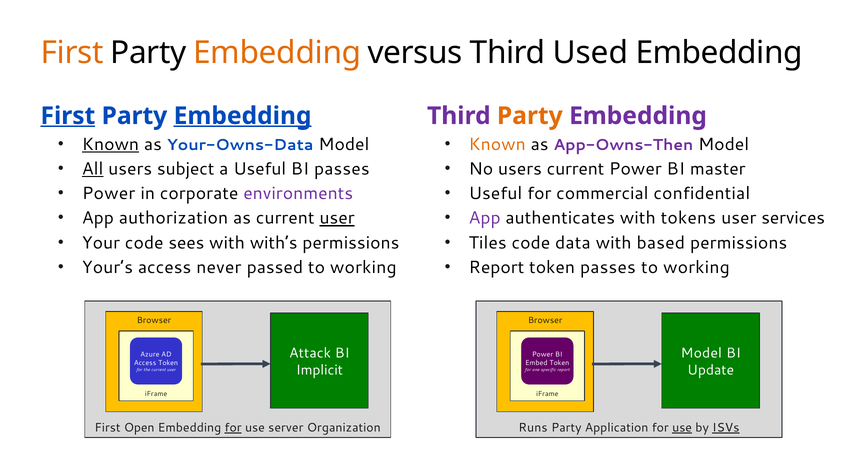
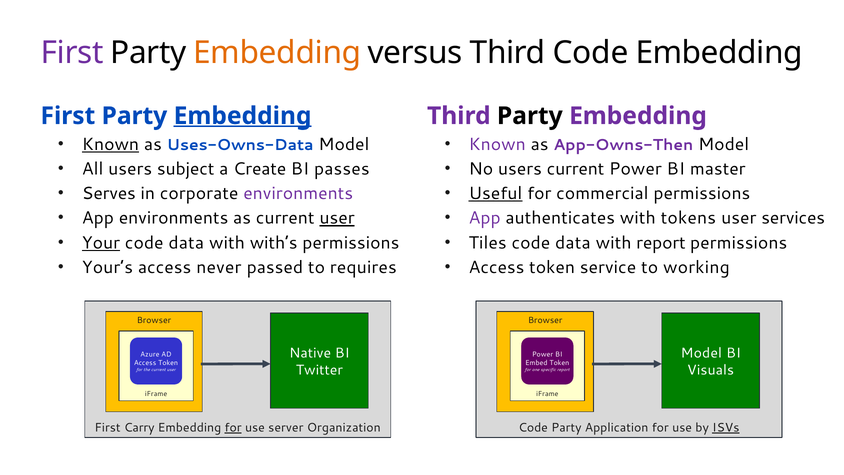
First at (72, 53) colour: orange -> purple
Third Used: Used -> Code
First at (68, 116) underline: present -> none
Party at (530, 116) colour: orange -> black
Your-Owns-Data: Your-Owns-Data -> Uses-Owns-Data
Known at (497, 144) colour: orange -> purple
All underline: present -> none
a Useful: Useful -> Create
Power at (109, 193): Power -> Serves
Useful at (495, 193) underline: none -> present
commercial confidential: confidential -> permissions
App authorization: authorization -> environments
Your underline: none -> present
sees at (186, 243): sees -> data
with based: based -> report
passed to working: working -> requires
Report at (496, 267): Report -> Access
token passes: passes -> service
Attack: Attack -> Native
Implicit: Implicit -> Twitter
Update: Update -> Visuals
Open: Open -> Carry
Runs at (533, 428): Runs -> Code
use at (682, 428) underline: present -> none
